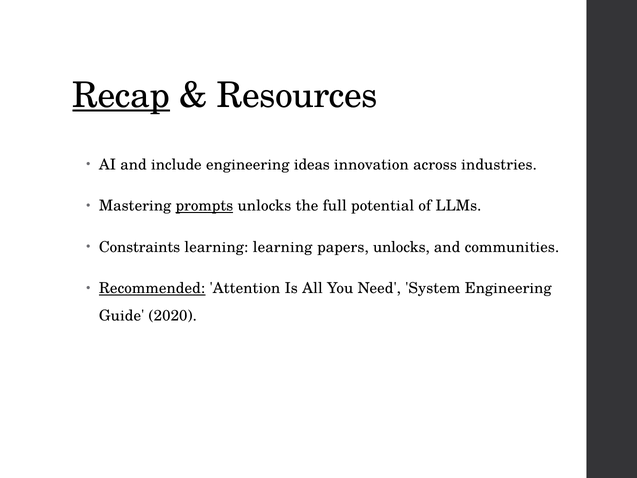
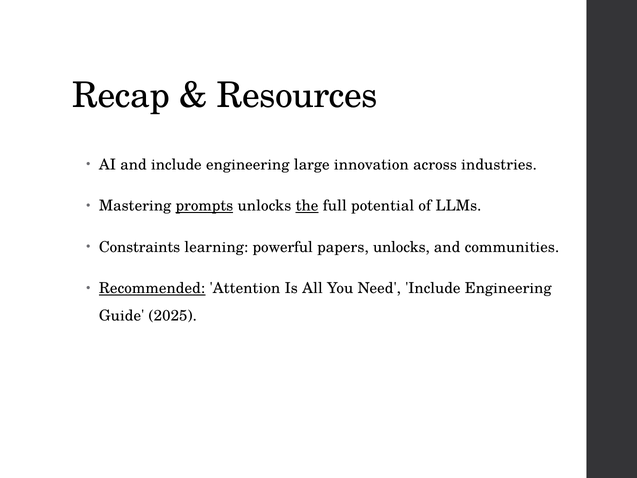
Recap underline: present -> none
ideas: ideas -> large
the underline: none -> present
learning learning: learning -> powerful
Need System: System -> Include
2020: 2020 -> 2025
